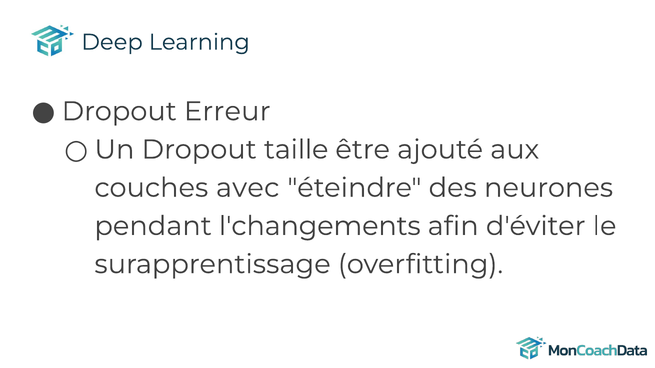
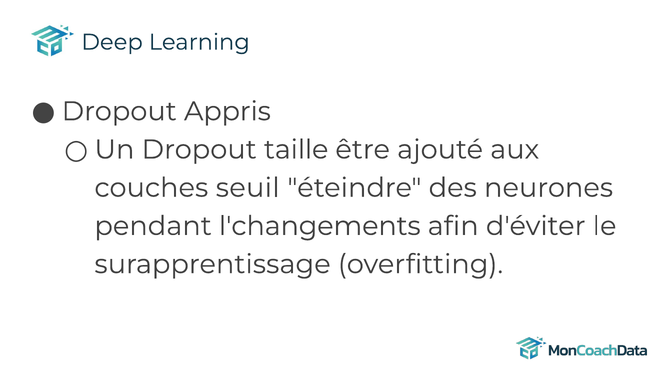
Erreur: Erreur -> Appris
avec: avec -> seuil
